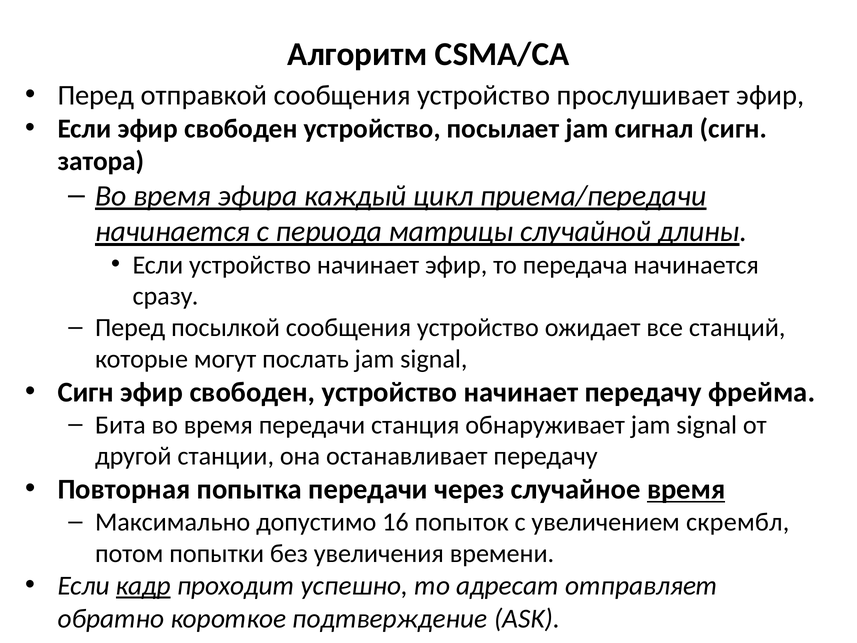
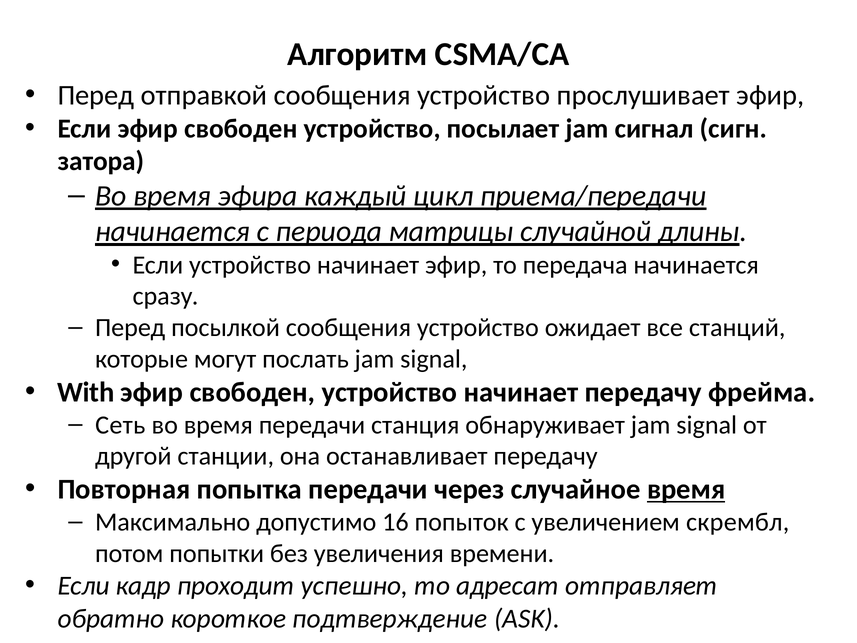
Сигн at (86, 392): Сигн -> With
Бита: Бита -> Сеть
кадр underline: present -> none
